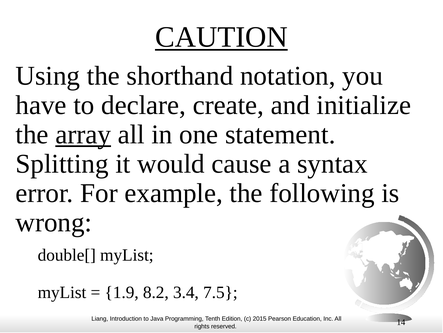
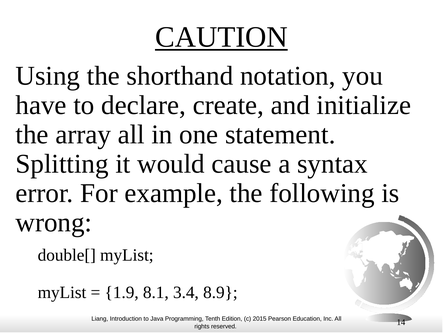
array underline: present -> none
8.2: 8.2 -> 8.1
7.5: 7.5 -> 8.9
